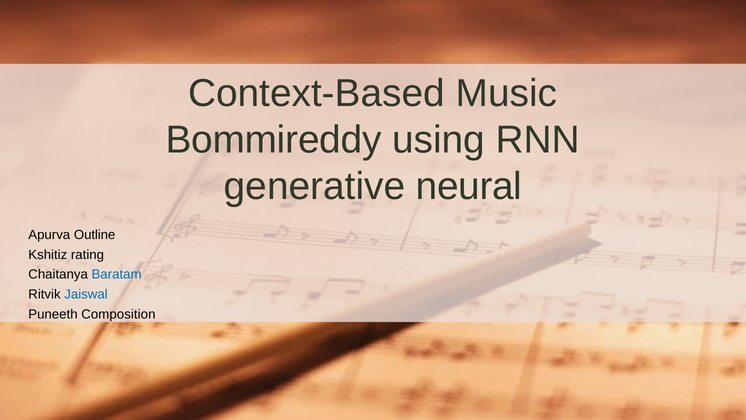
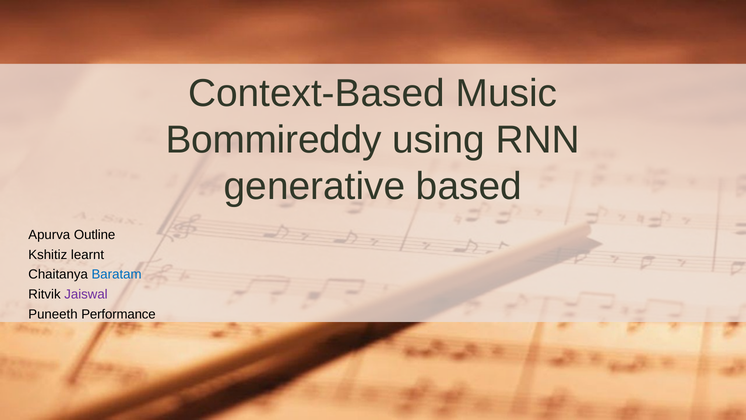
neural: neural -> based
rating: rating -> learnt
Jaiswal colour: blue -> purple
Composition: Composition -> Performance
